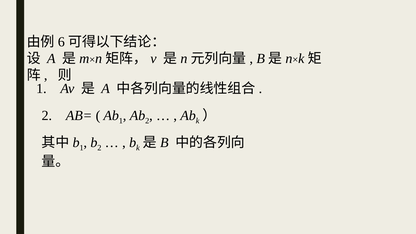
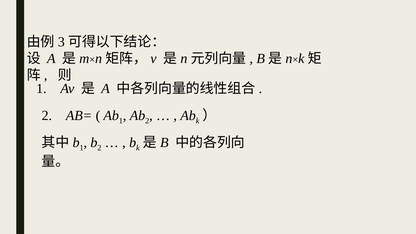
6: 6 -> 3
